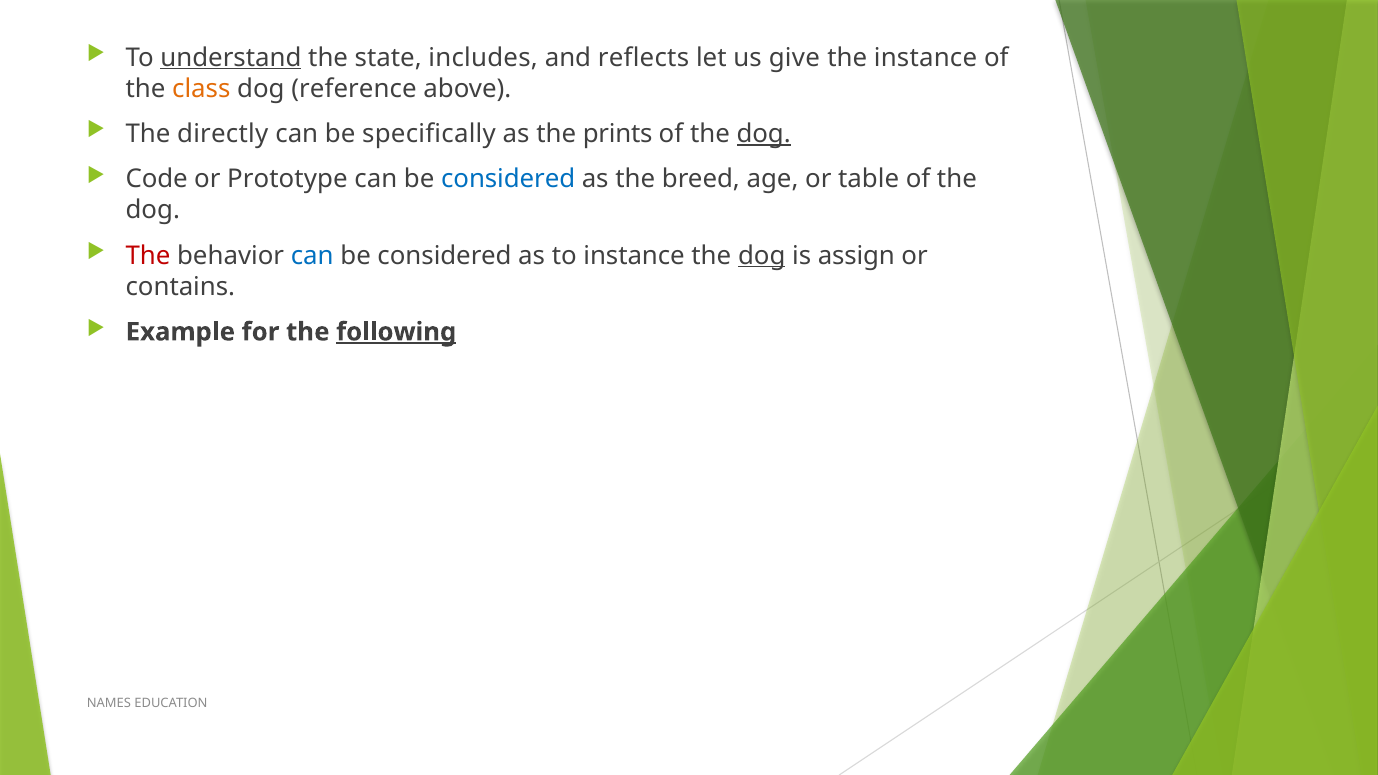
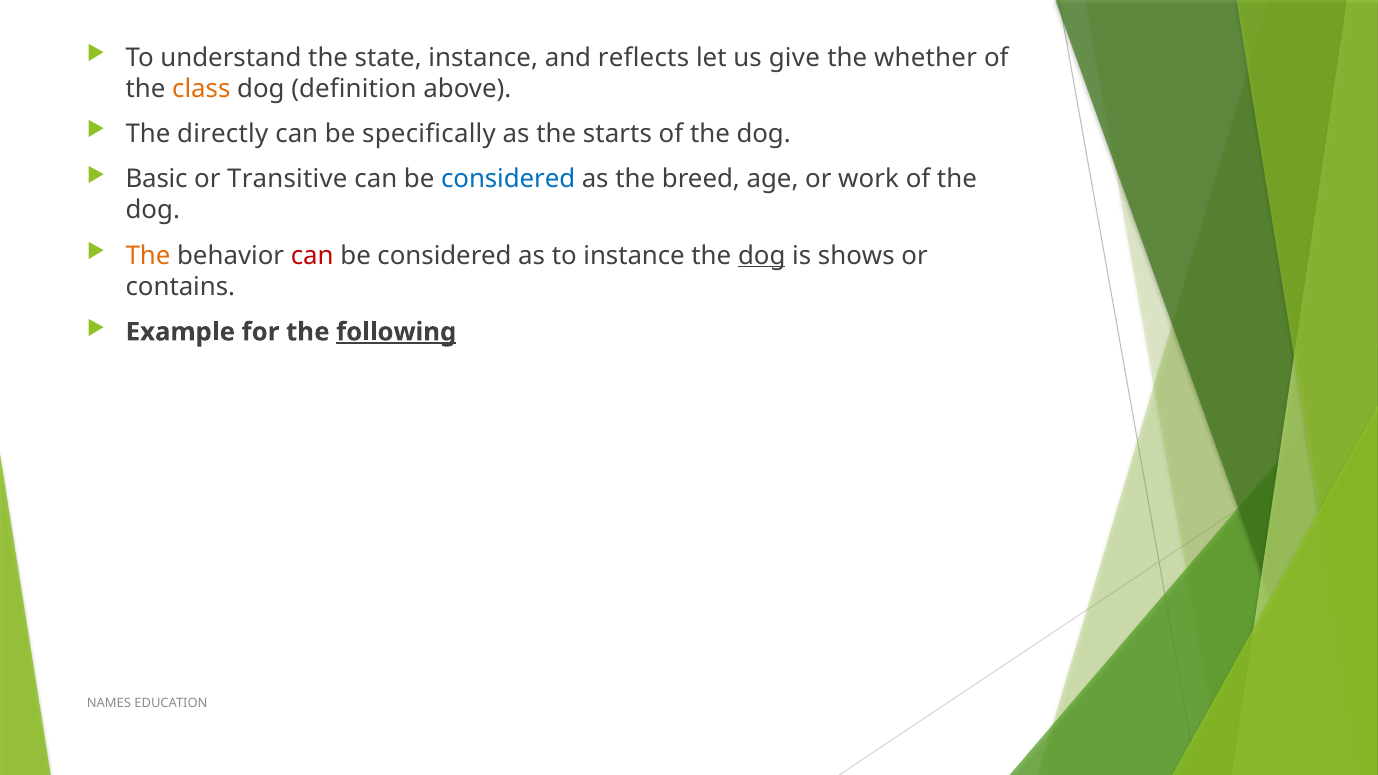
understand underline: present -> none
state includes: includes -> instance
the instance: instance -> whether
reference: reference -> definition
prints: prints -> starts
dog at (764, 134) underline: present -> none
Code: Code -> Basic
Prototype: Prototype -> Transitive
table: table -> work
The at (148, 256) colour: red -> orange
can at (312, 256) colour: blue -> red
assign: assign -> shows
